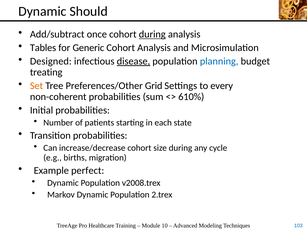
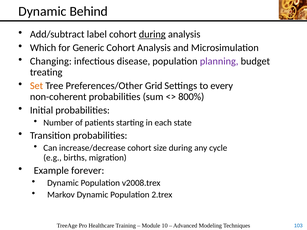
Should: Should -> Behind
once: once -> label
Tables: Tables -> Which
Designed: Designed -> Changing
disease underline: present -> none
planning colour: blue -> purple
610%: 610% -> 800%
perfect: perfect -> forever
